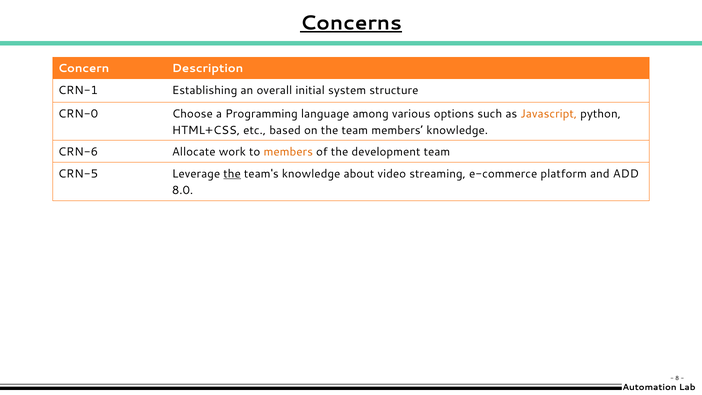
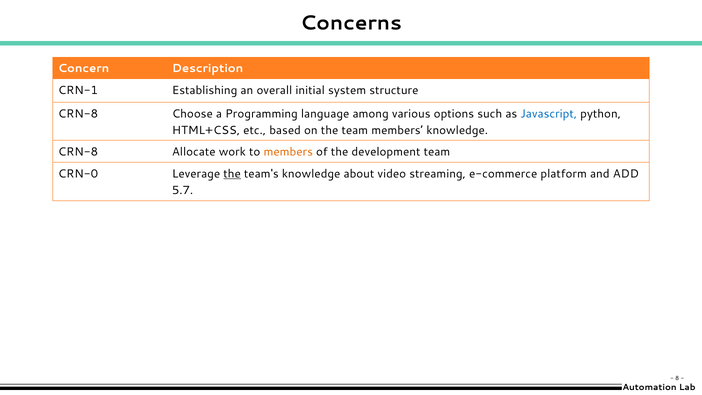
Concerns underline: present -> none
CRN-0 at (78, 114): CRN-0 -> CRN-8
Javascript colour: orange -> blue
CRN-6 at (78, 152): CRN-6 -> CRN-8
CRN-5: CRN-5 -> CRN-0
8.0: 8.0 -> 5.7
